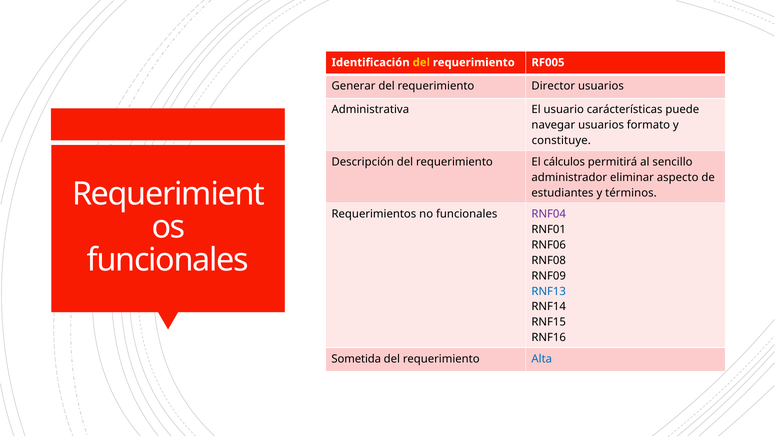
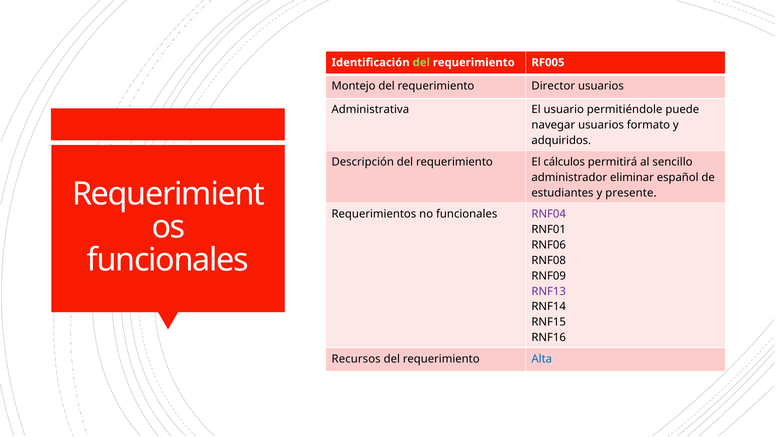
del at (421, 62) colour: yellow -> light green
Generar: Generar -> Montejo
carácterísticas: carácterísticas -> permitiéndole
constituye: constituye -> adquiridos
aspecto: aspecto -> español
términos: términos -> presente
RNF13 colour: blue -> purple
Sometida: Sometida -> Recursos
